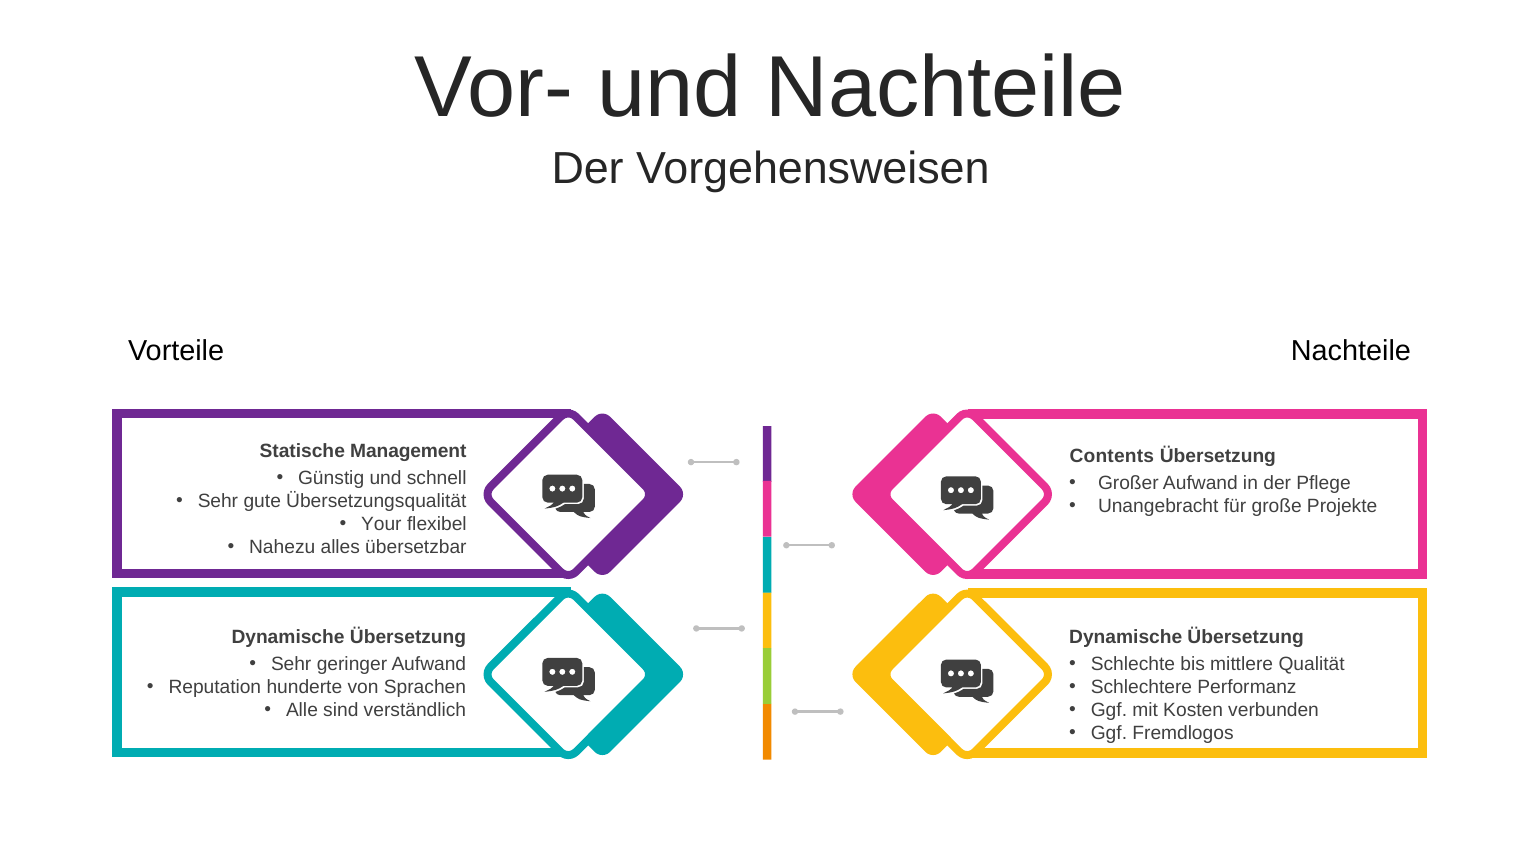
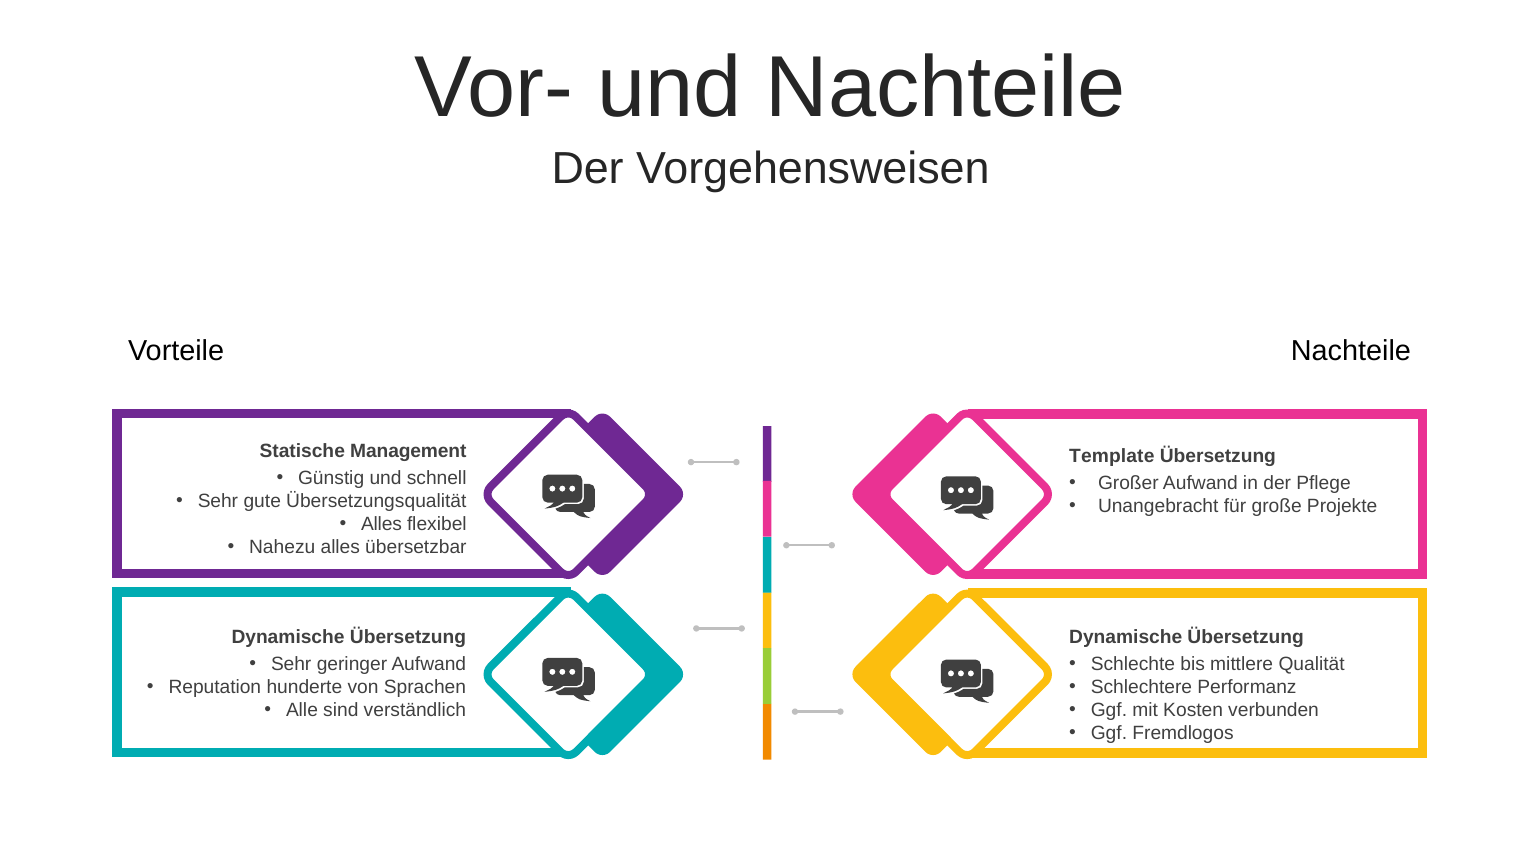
Contents: Contents -> Template
Your at (381, 524): Your -> Alles
